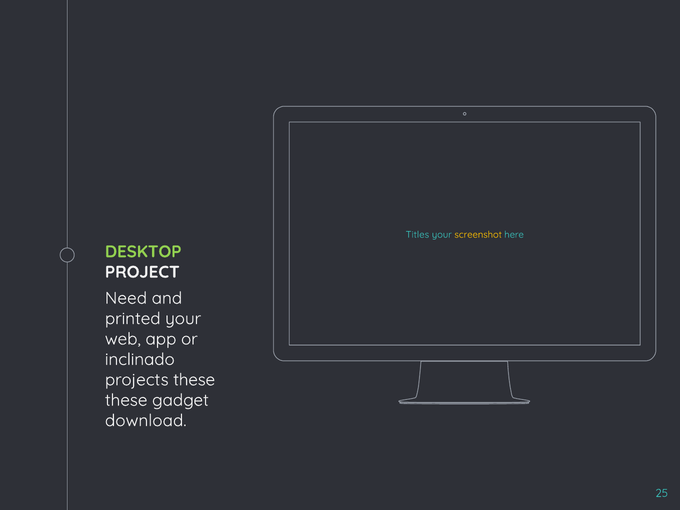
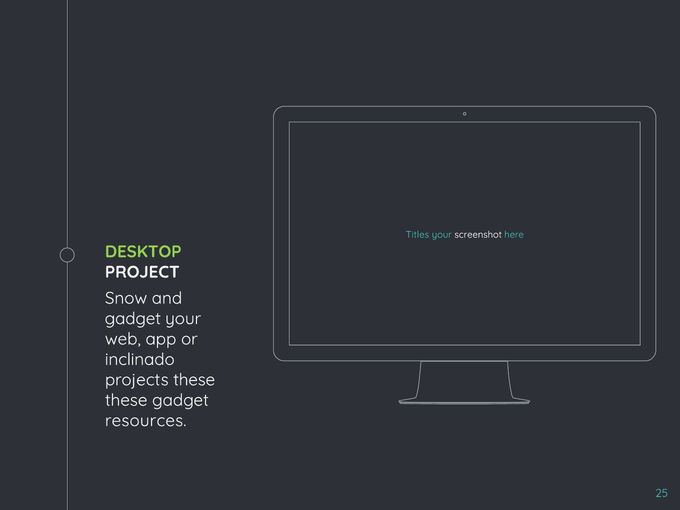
screenshot colour: yellow -> white
Need: Need -> Snow
printed at (133, 319): printed -> gadget
download: download -> resources
